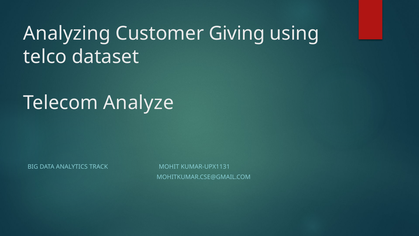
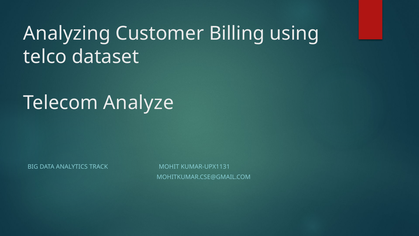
Giving: Giving -> Billing
